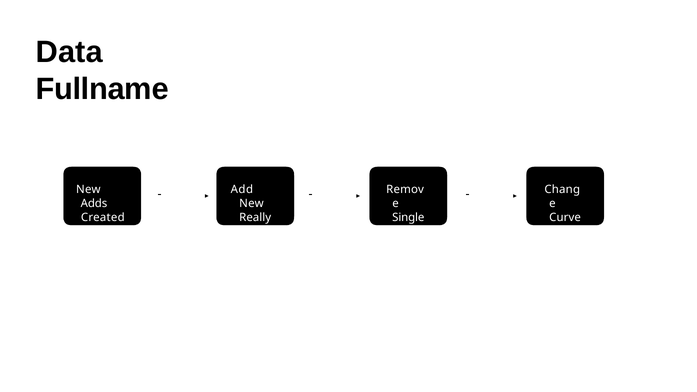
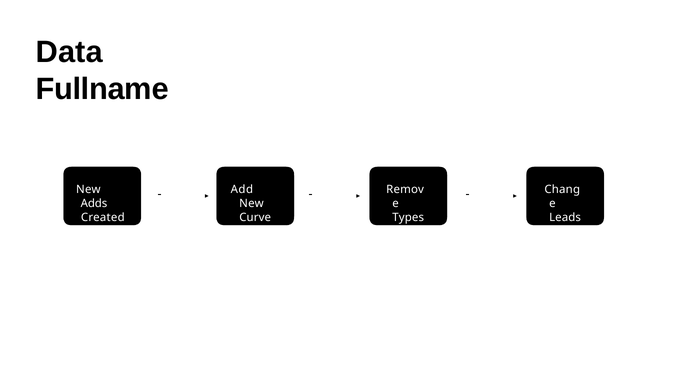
Really: Really -> Curve
Single: Single -> Types
Curve: Curve -> Leads
